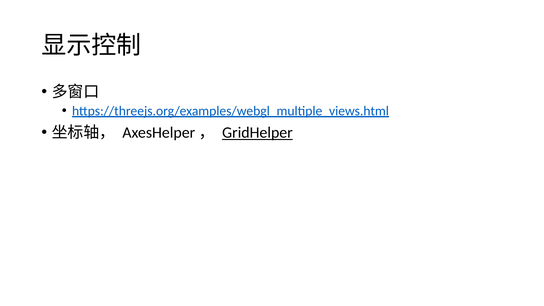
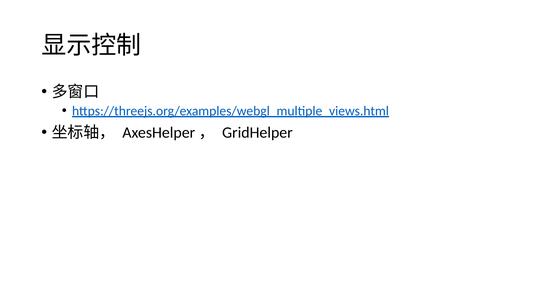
GridHelper underline: present -> none
